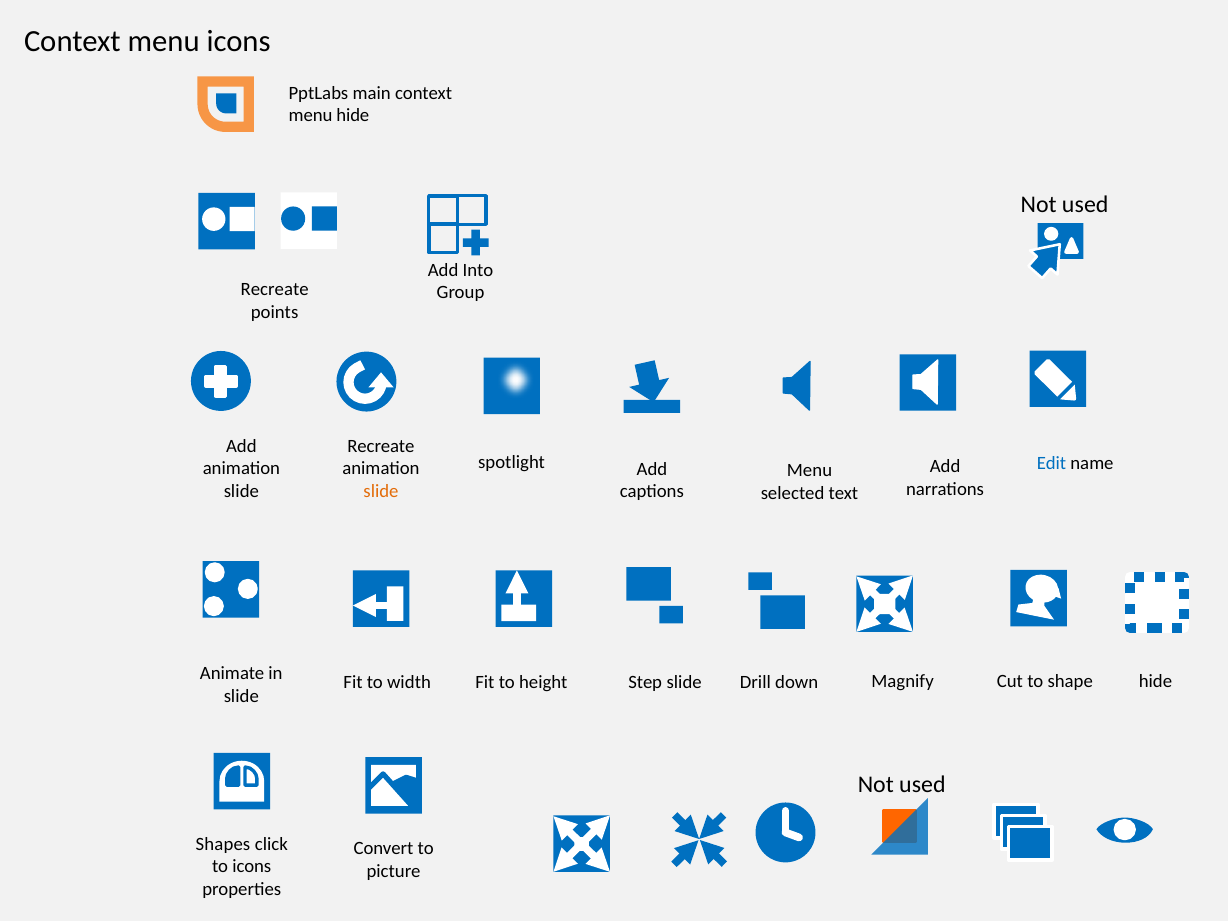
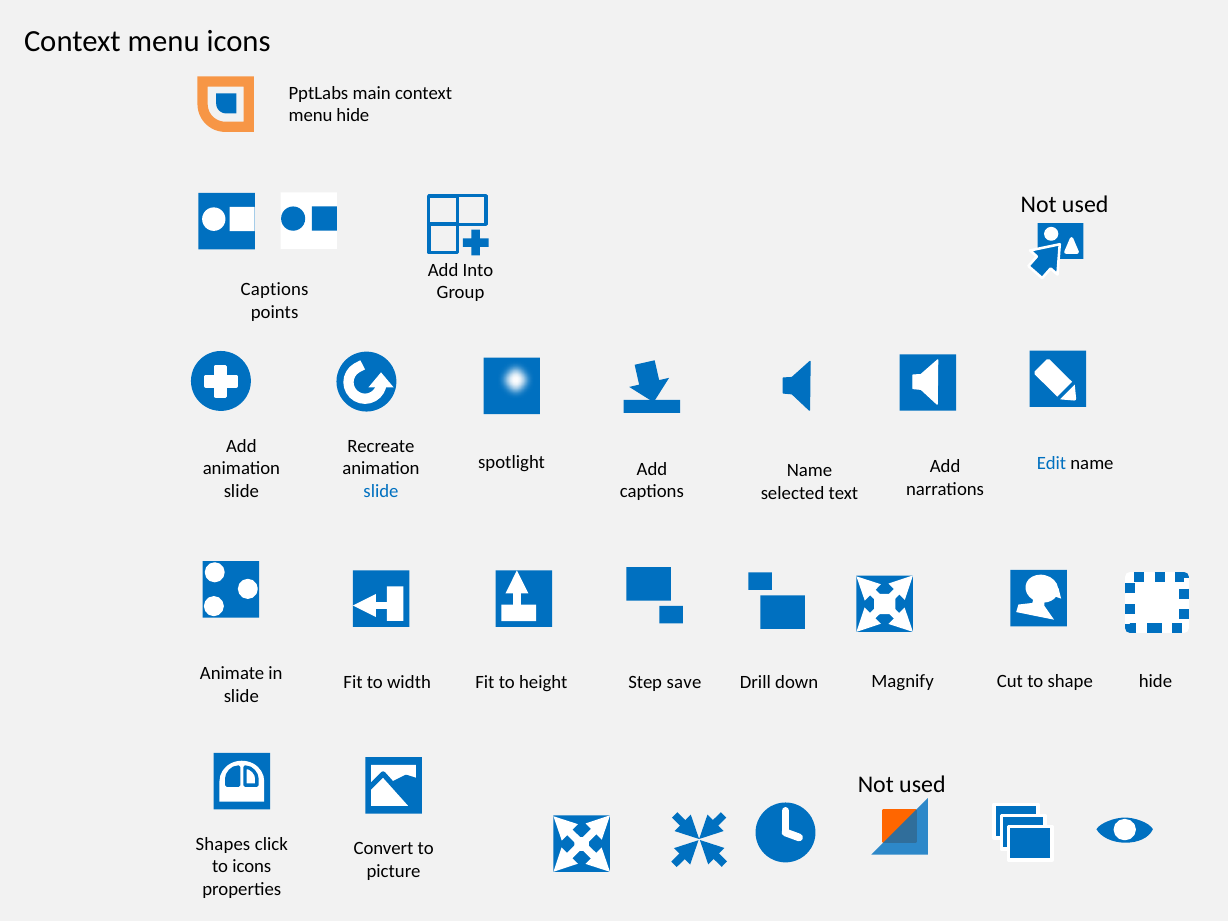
Recreate at (275, 290): Recreate -> Captions
Menu at (810, 470): Menu -> Name
slide at (381, 491) colour: orange -> blue
Step slide: slide -> save
